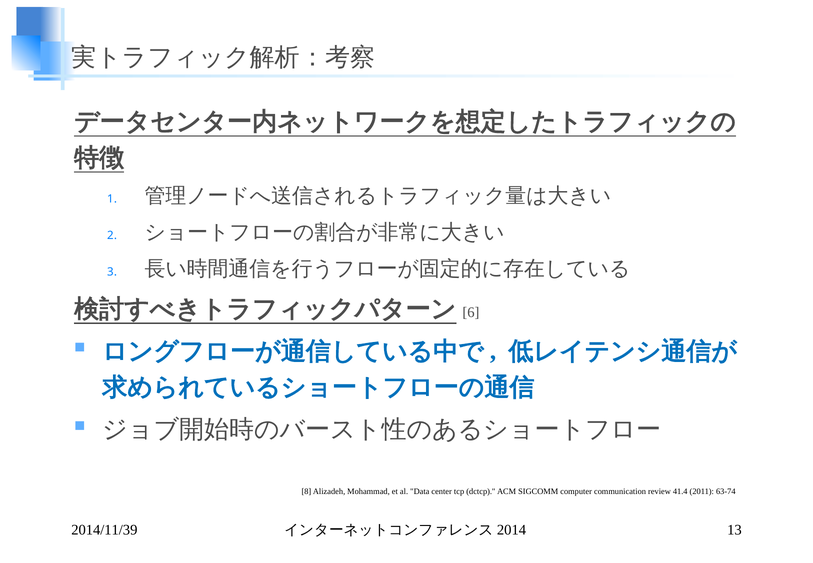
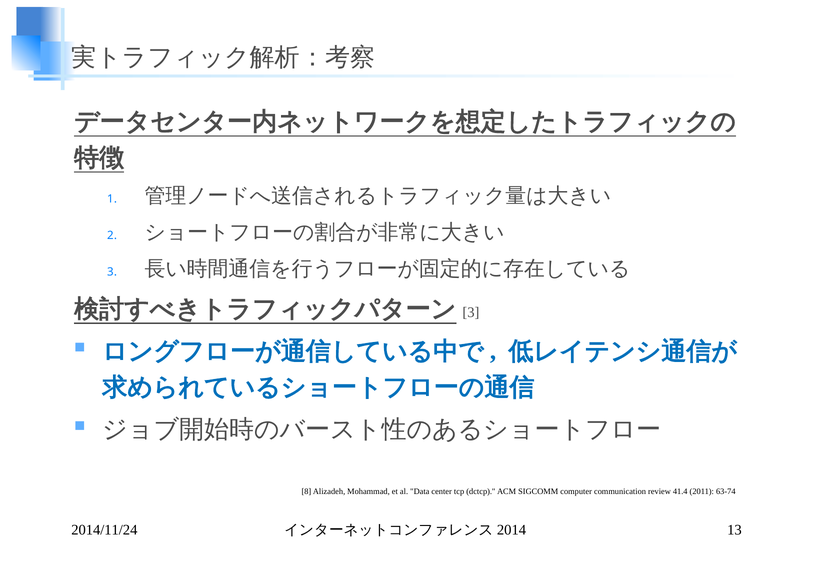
6 at (471, 312): 6 -> 3
2014/11/39: 2014/11/39 -> 2014/11/24
